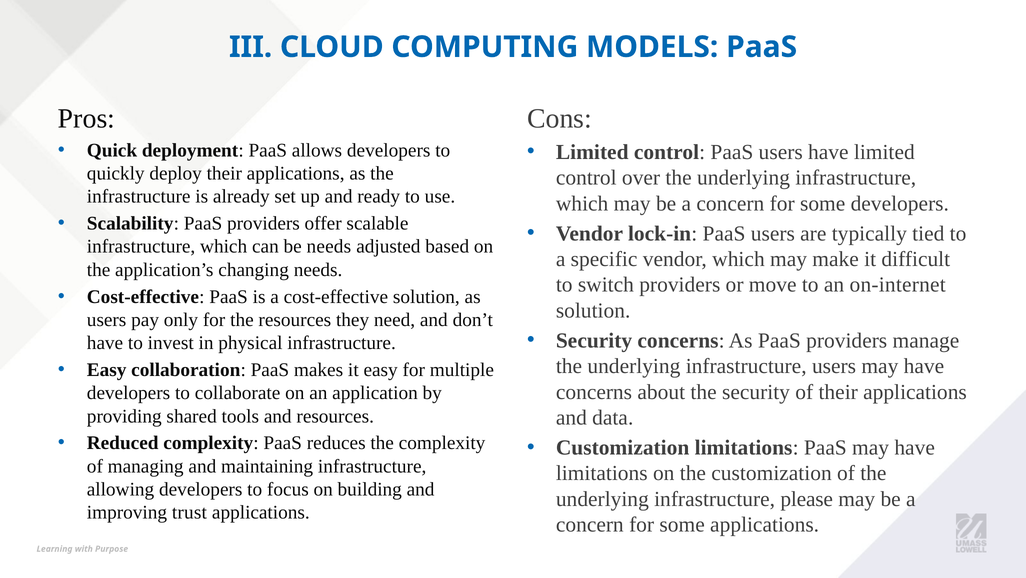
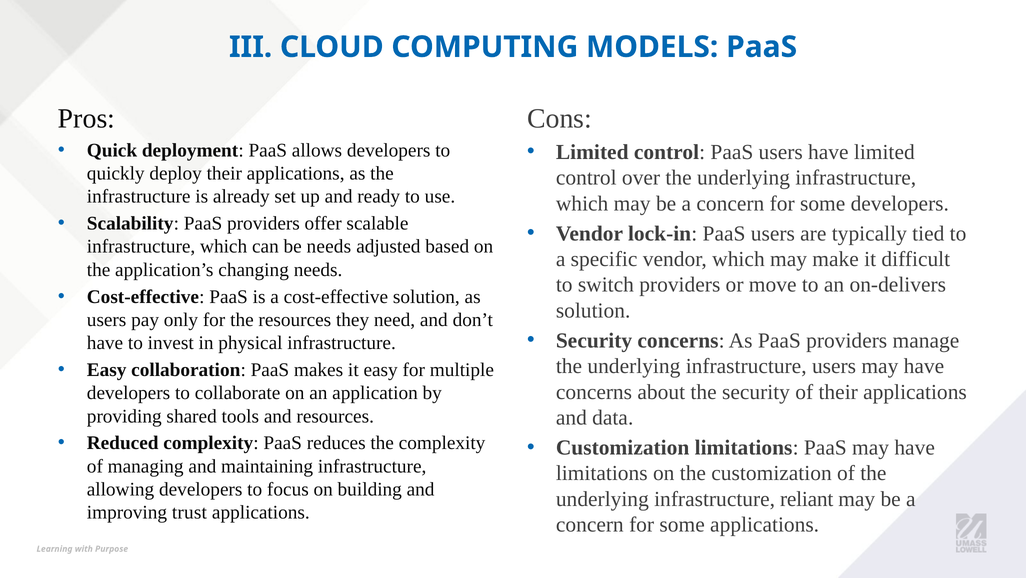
on-internet: on-internet -> on-delivers
please: please -> reliant
